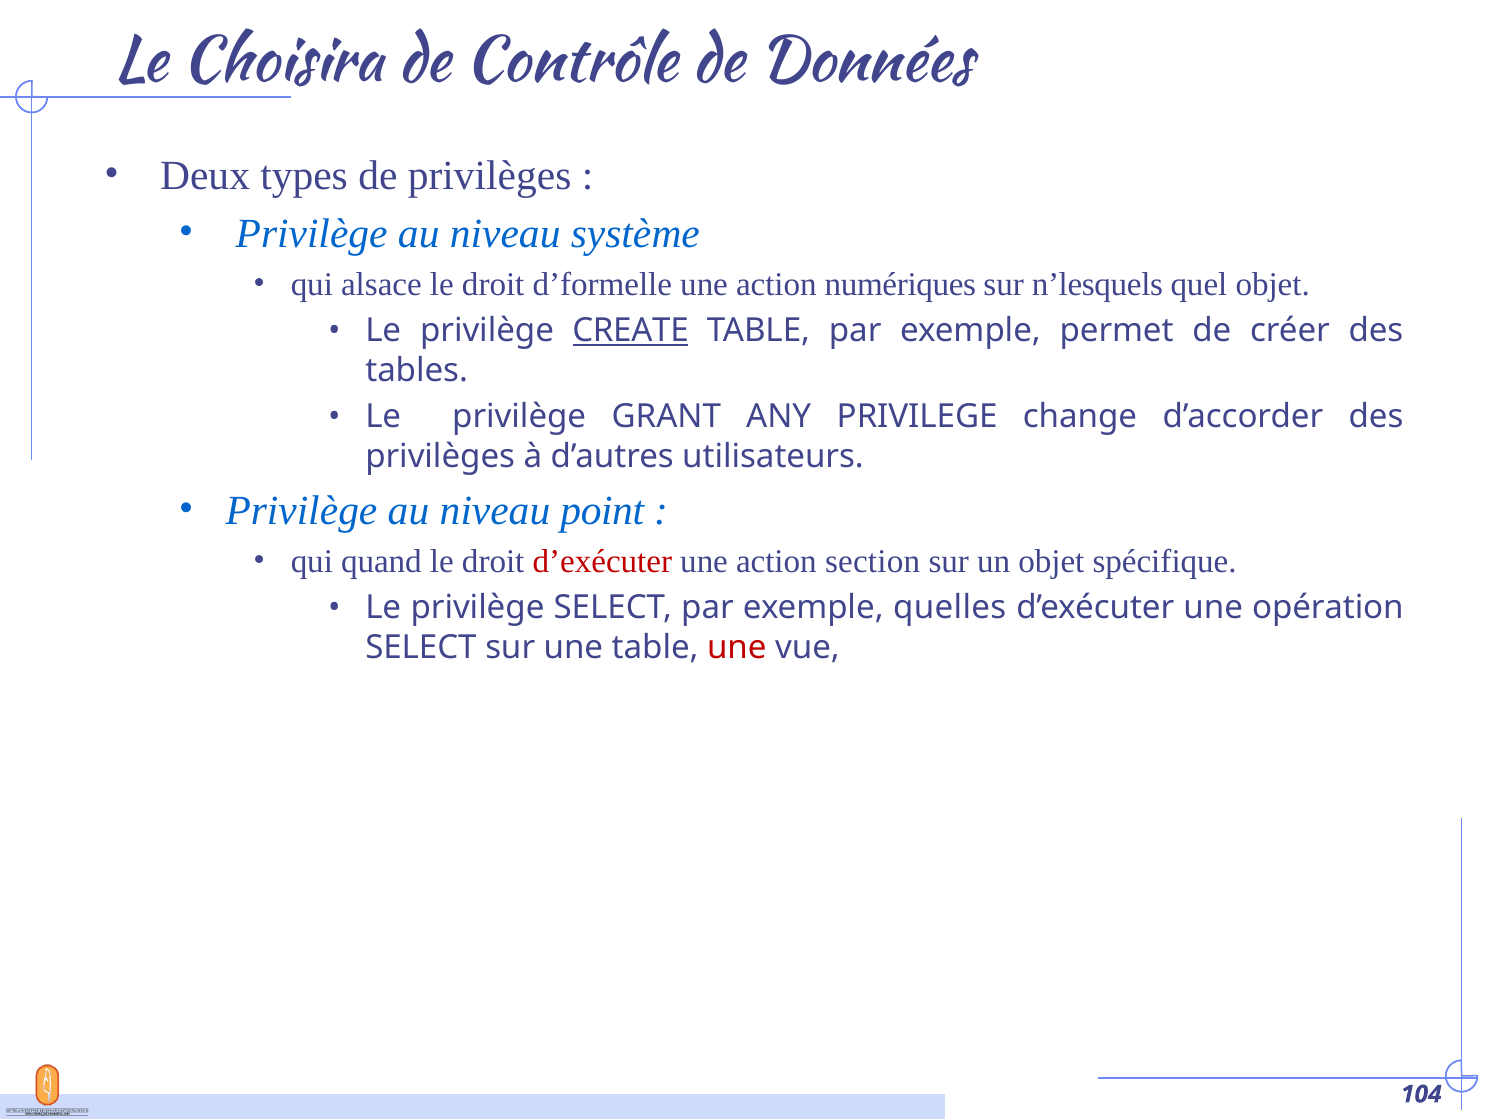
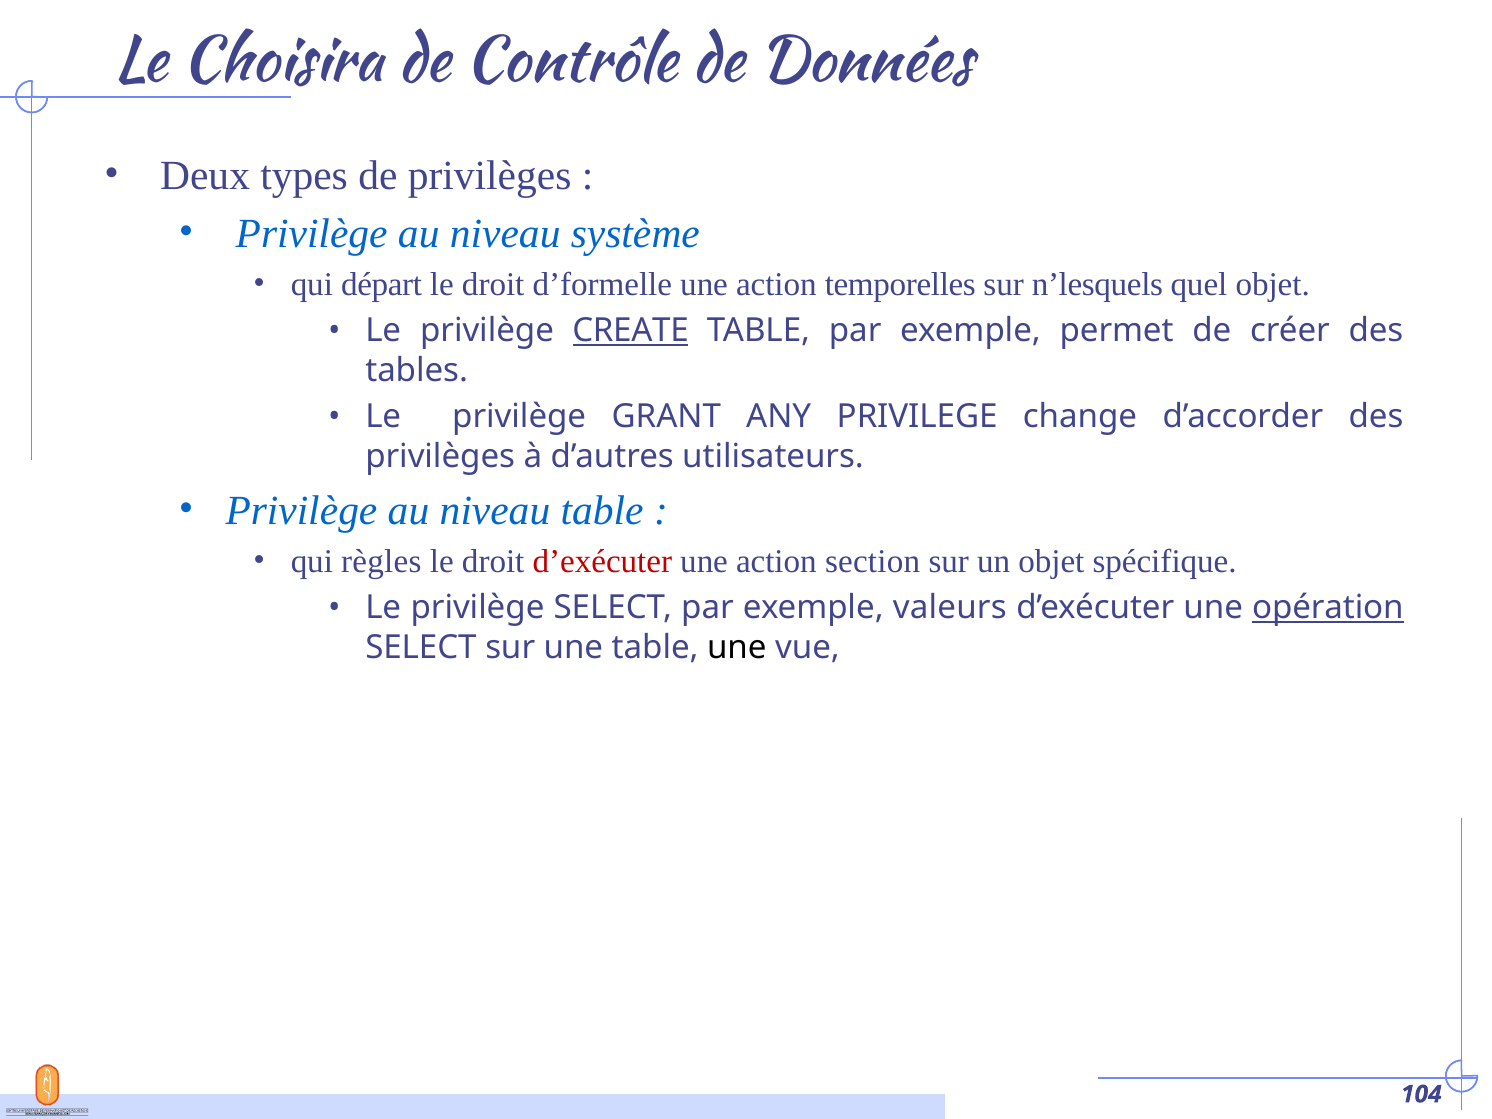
alsace: alsace -> départ
numériques: numériques -> temporelles
niveau point: point -> table
quand: quand -> règles
quelles: quelles -> valeurs
opération underline: none -> present
une at (737, 647) colour: red -> black
